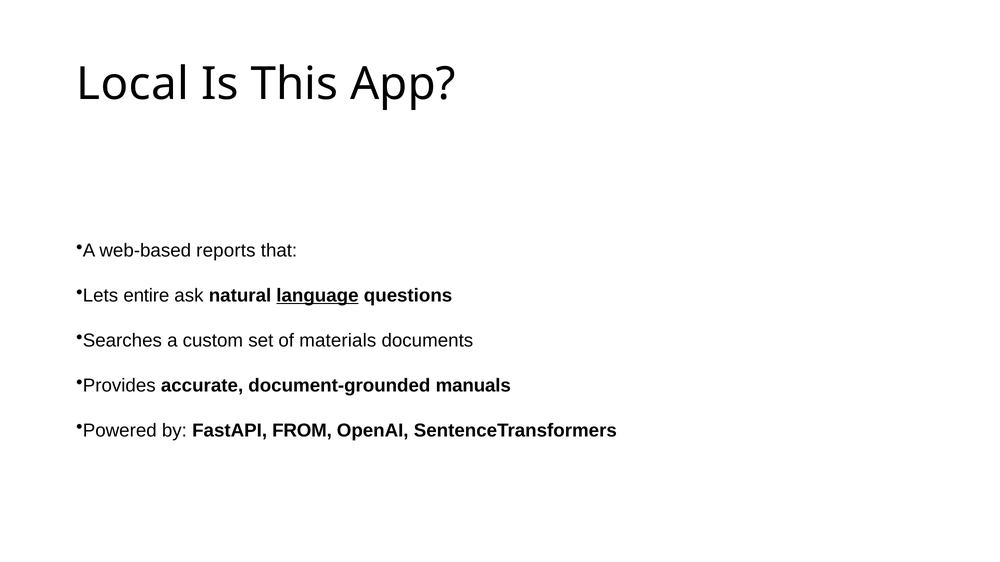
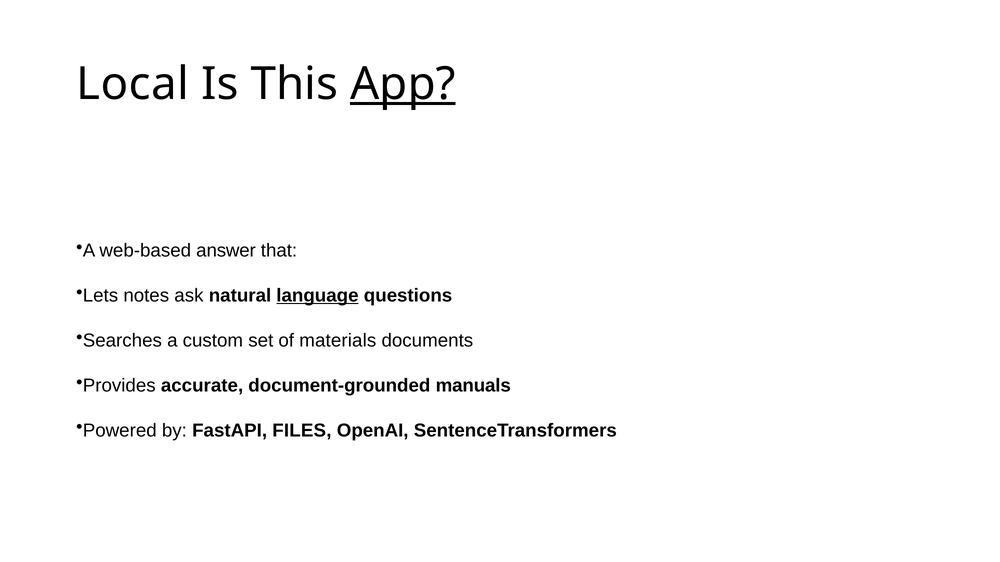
App underline: none -> present
reports: reports -> answer
entire: entire -> notes
FROM: FROM -> FILES
